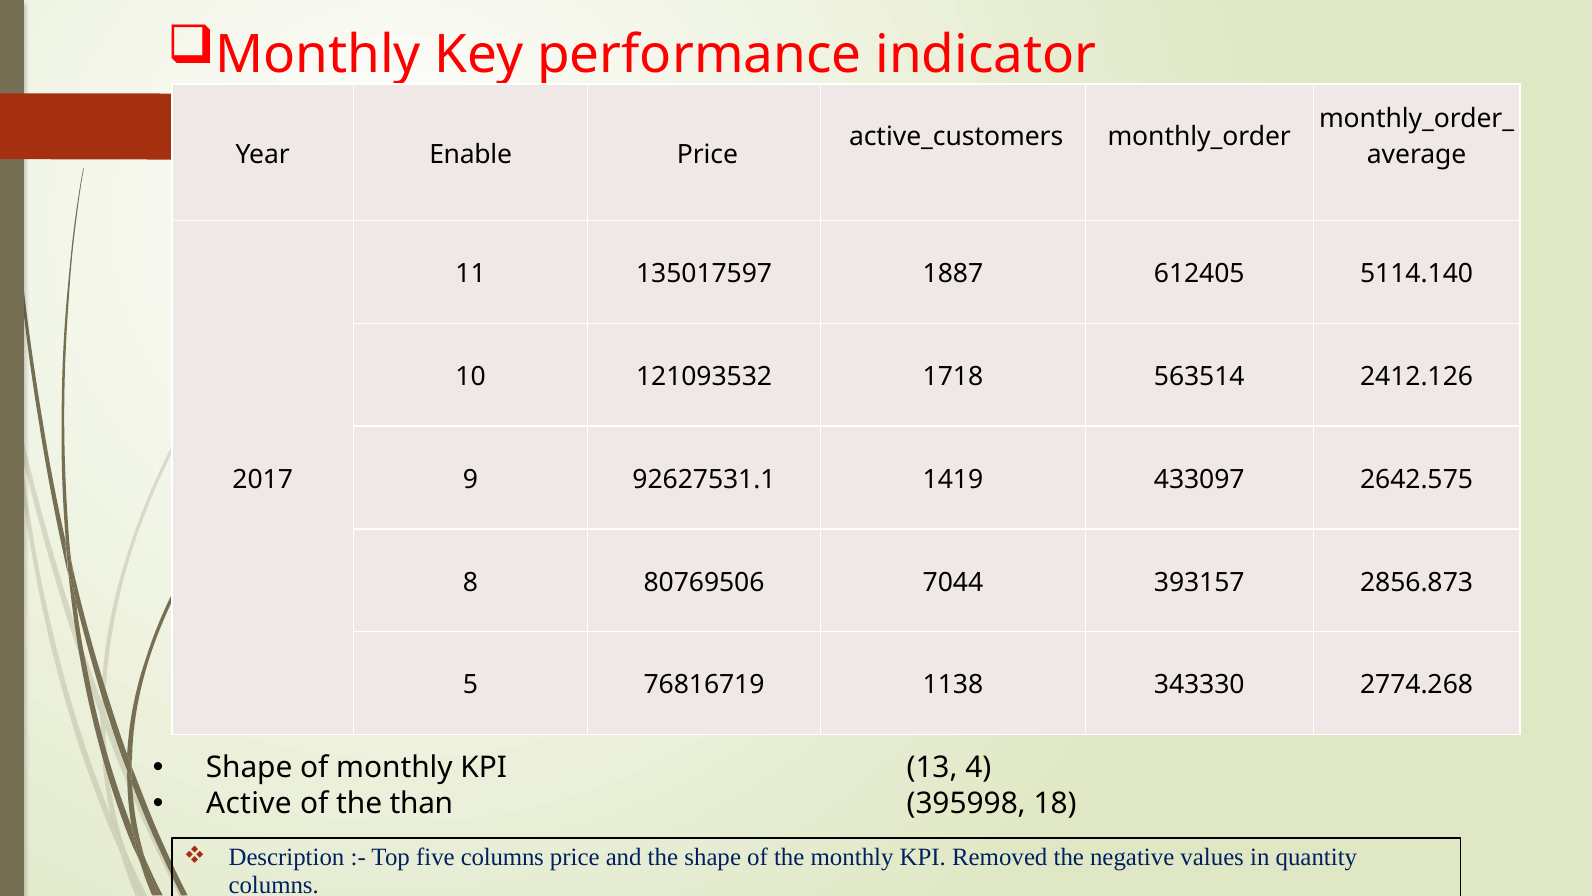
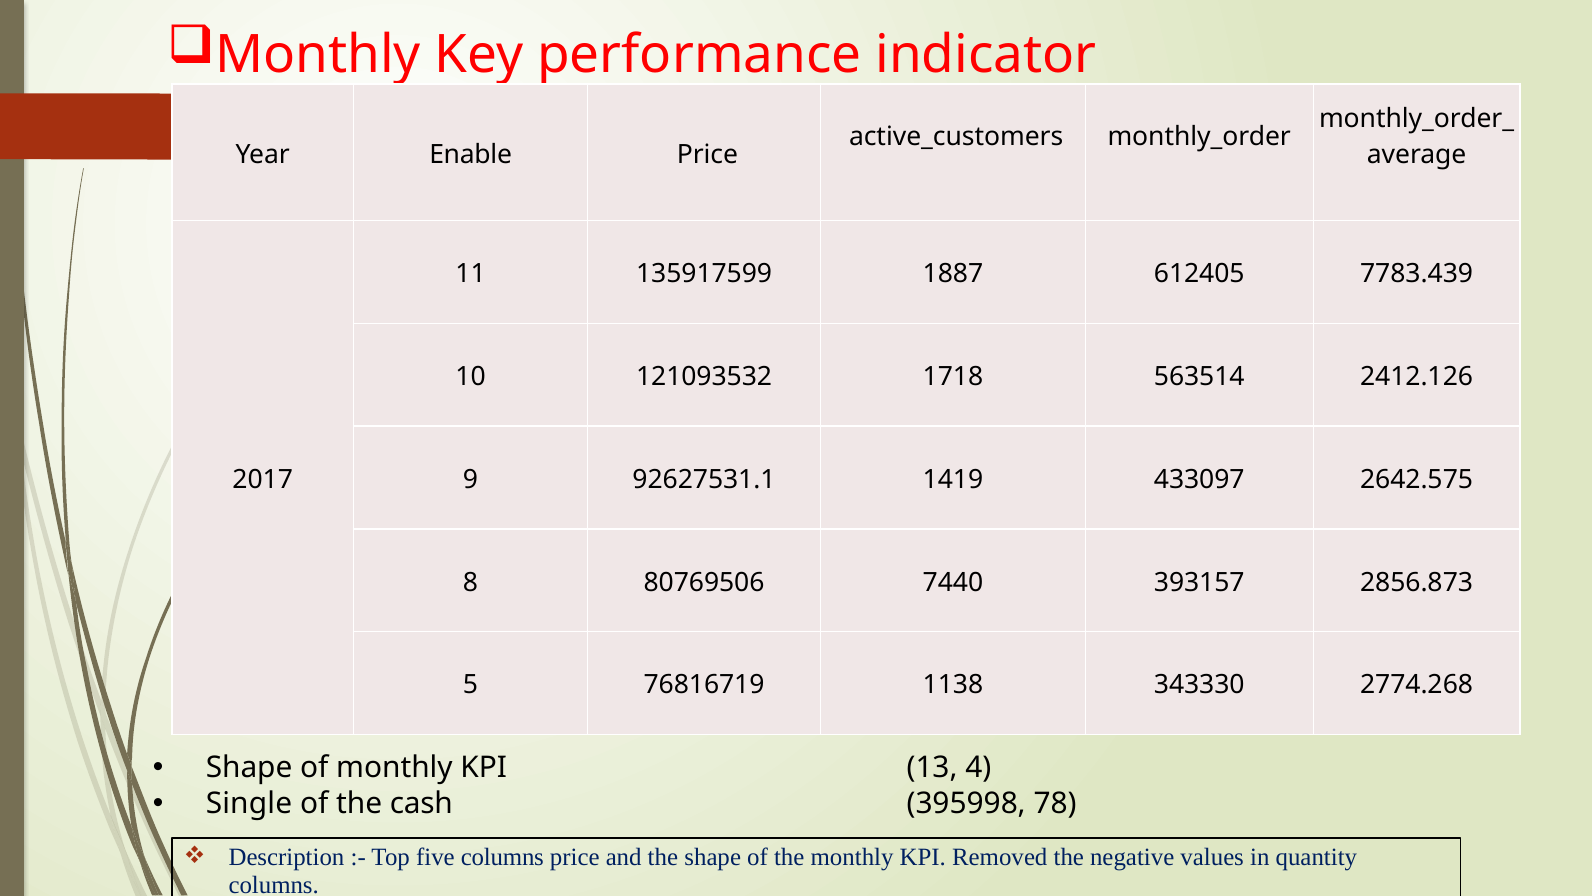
135017597: 135017597 -> 135917599
5114.140: 5114.140 -> 7783.439
7044: 7044 -> 7440
Active: Active -> Single
than: than -> cash
18: 18 -> 78
